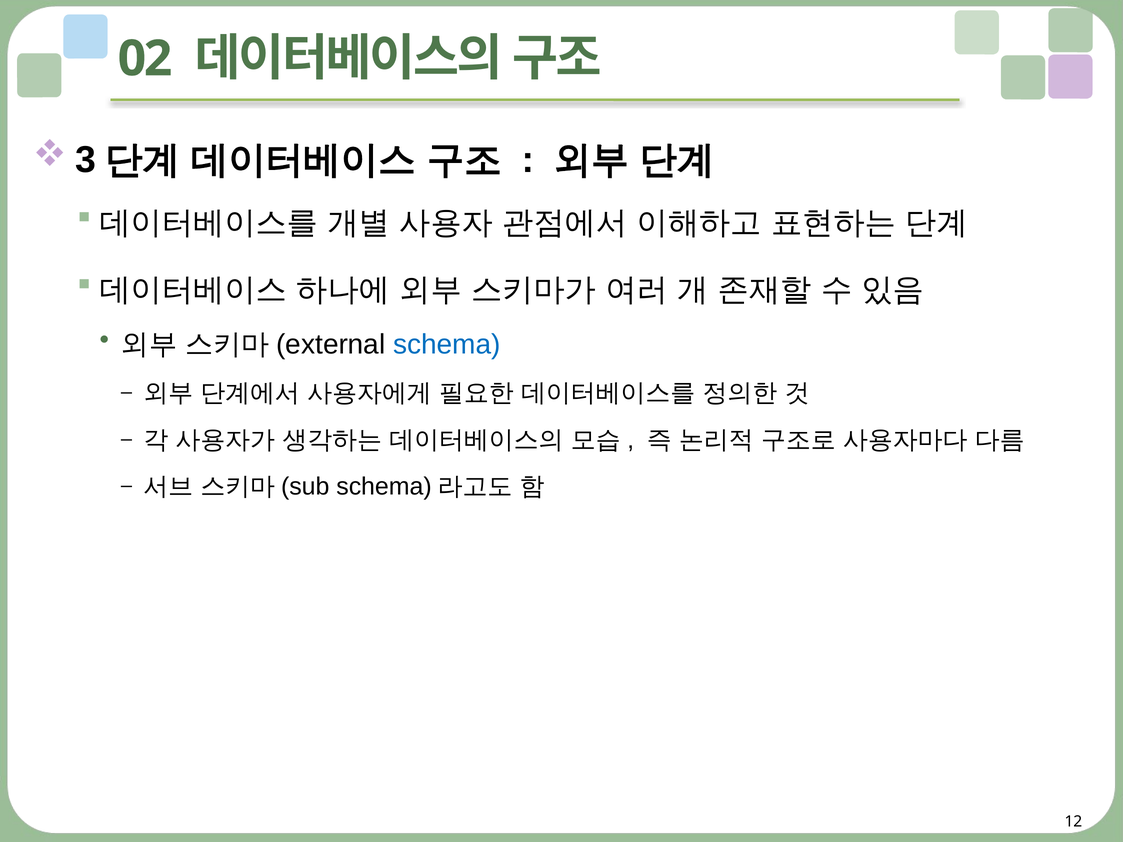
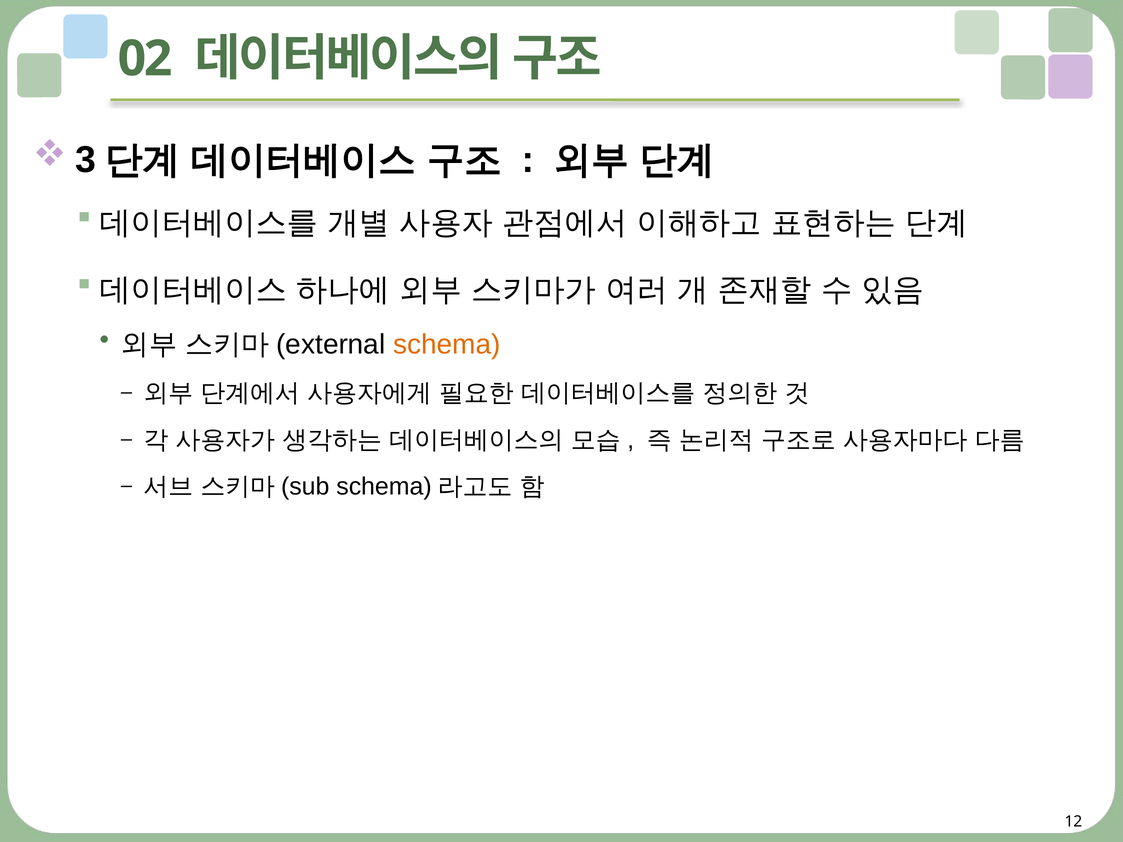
schema colour: blue -> orange
